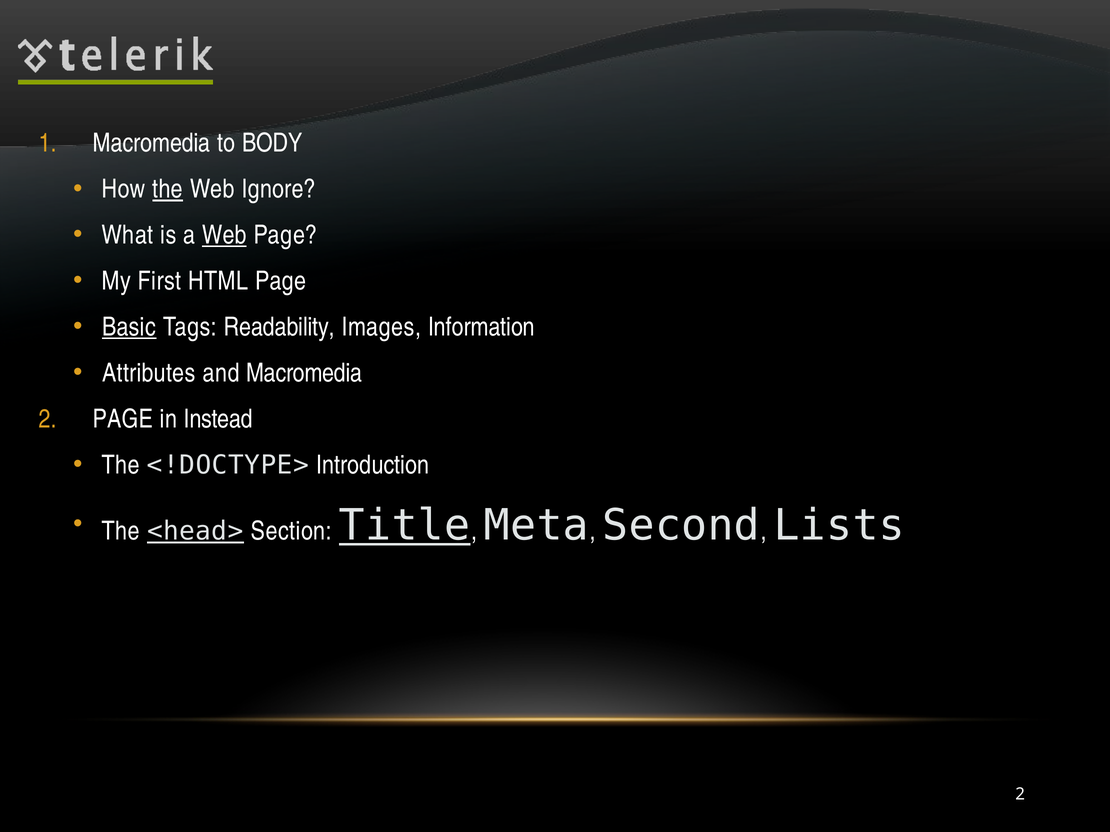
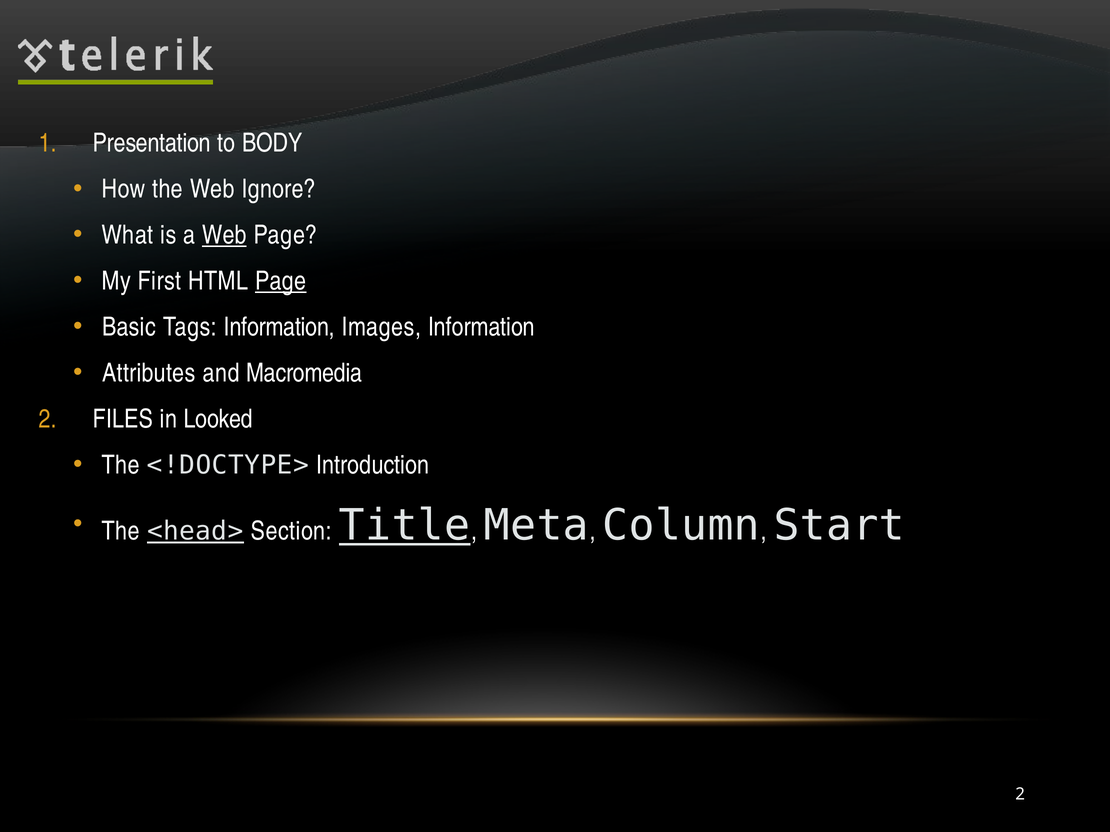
Macromedia at (152, 143): Macromedia -> Presentation
the at (168, 189) underline: present -> none
Page at (281, 281) underline: none -> present
Basic underline: present -> none
Tags Readability: Readability -> Information
2 PAGE: PAGE -> FILES
Instead: Instead -> Looked
Second: Second -> Column
Lists: Lists -> Start
